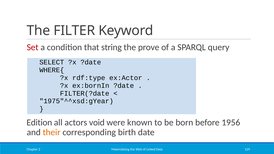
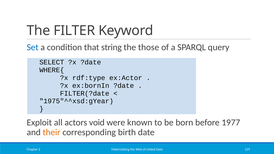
Set colour: red -> blue
prove: prove -> those
Edition: Edition -> Exploit
1956: 1956 -> 1977
